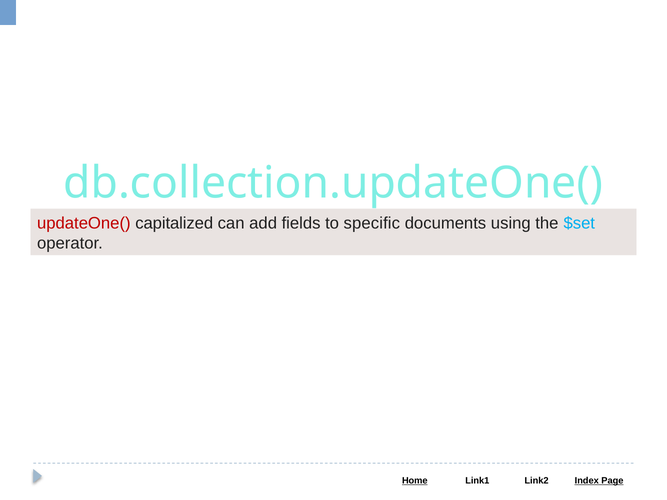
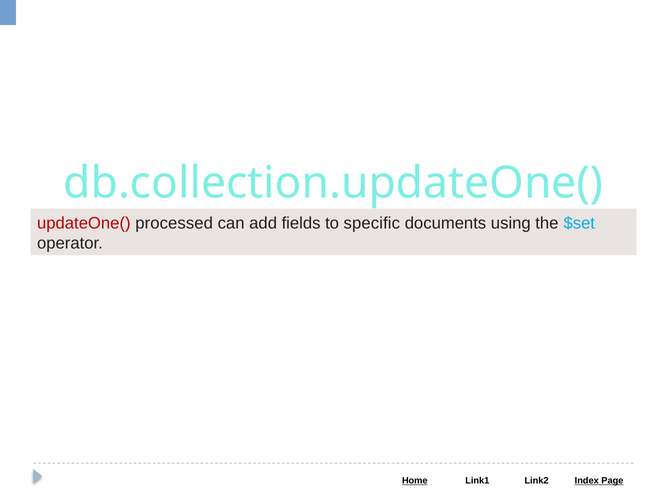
capitalized: capitalized -> processed
